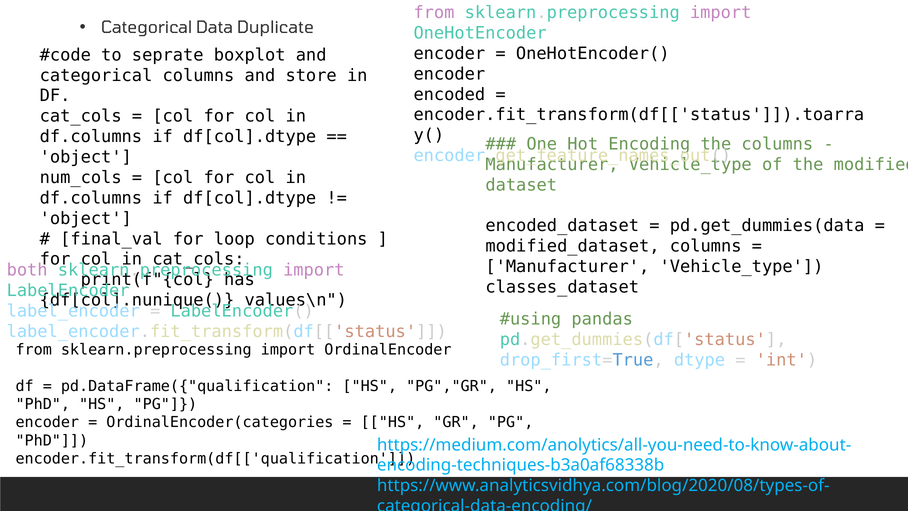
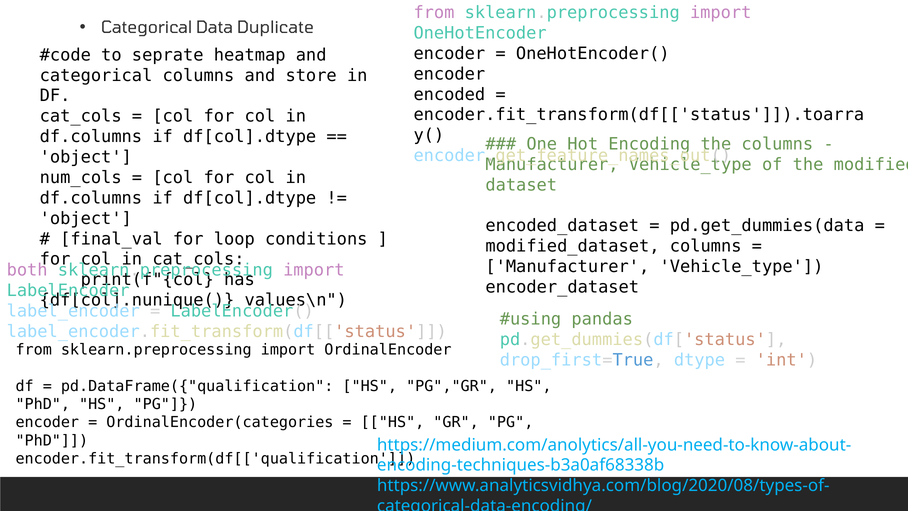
boxplot: boxplot -> heatmap
classes_dataset: classes_dataset -> encoder_dataset
